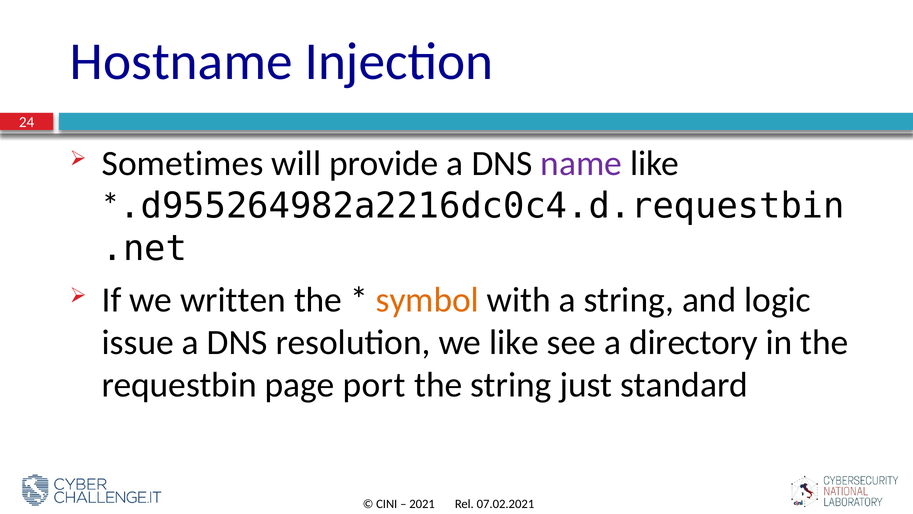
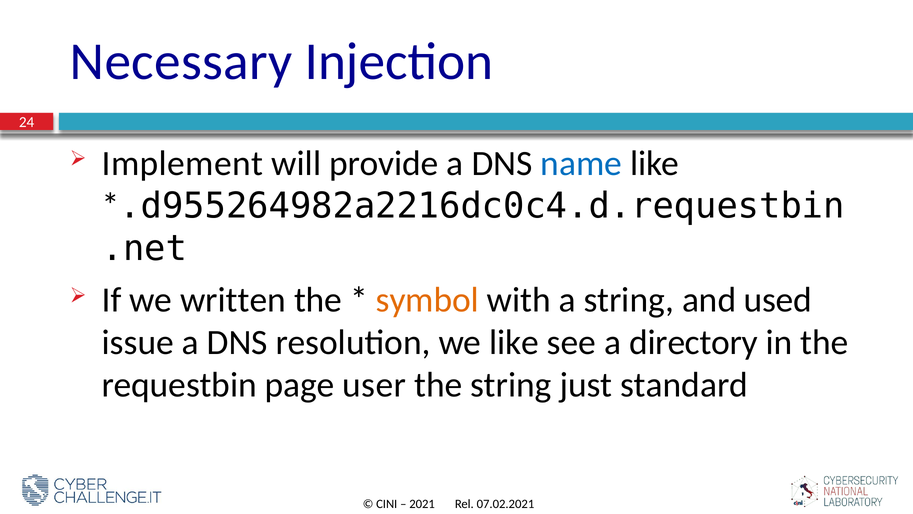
Hostname: Hostname -> Necessary
Sometimes: Sometimes -> Implement
name colour: purple -> blue
logic: logic -> used
port: port -> user
